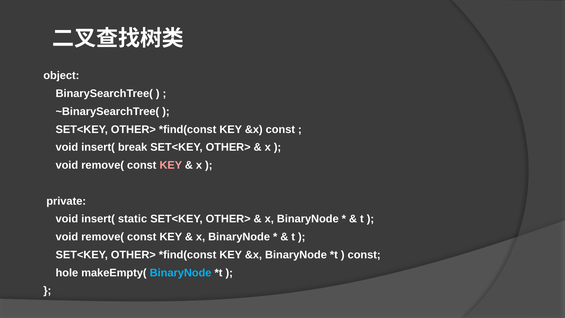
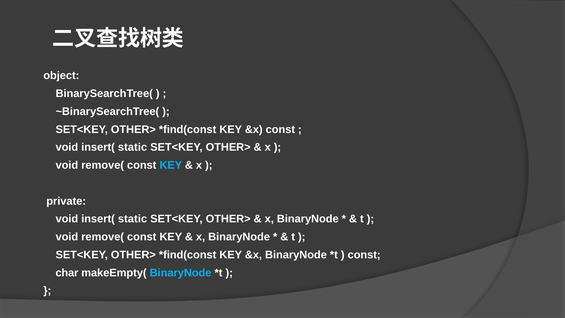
break at (133, 147): break -> static
KEY at (171, 165) colour: pink -> light blue
hole: hole -> char
